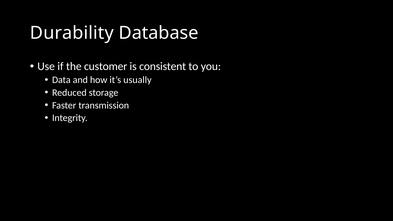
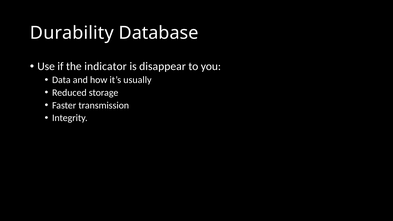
customer: customer -> indicator
consistent: consistent -> disappear
